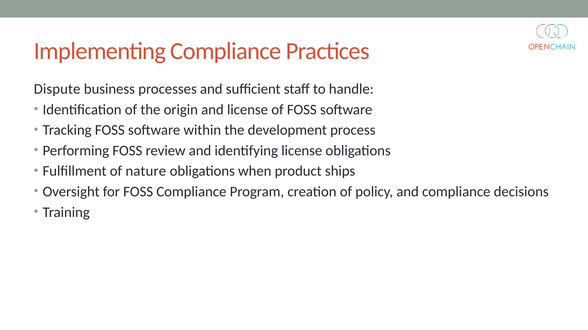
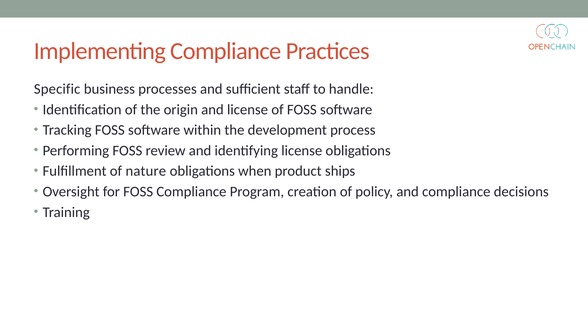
Dispute: Dispute -> Specific
